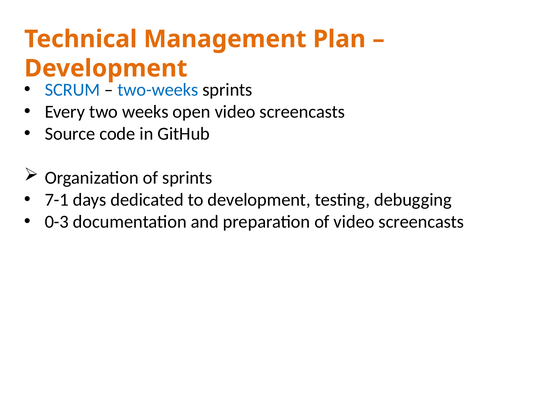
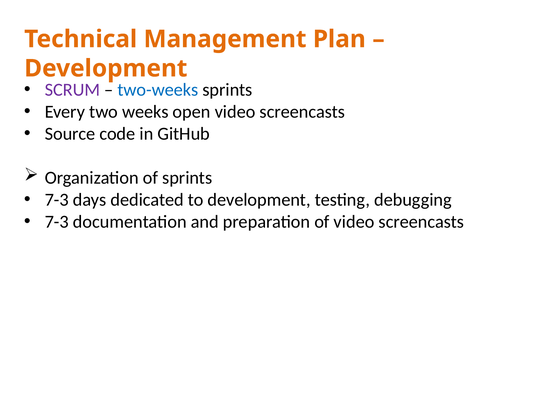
SCRUM colour: blue -> purple
7-1 at (57, 200): 7-1 -> 7-3
0-3 at (57, 222): 0-3 -> 7-3
